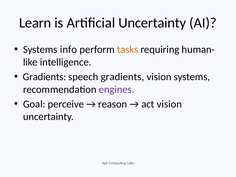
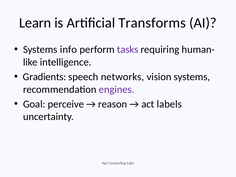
Artificial Uncertainty: Uncertainty -> Transforms
tasks colour: orange -> purple
speech gradients: gradients -> networks
act vision: vision -> labels
